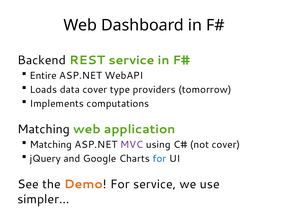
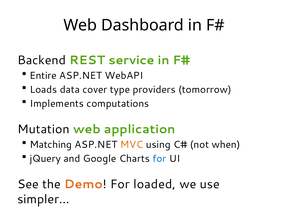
Matching at (44, 129): Matching -> Mutation
MVC colour: purple -> orange
not cover: cover -> when
For service: service -> loaded
